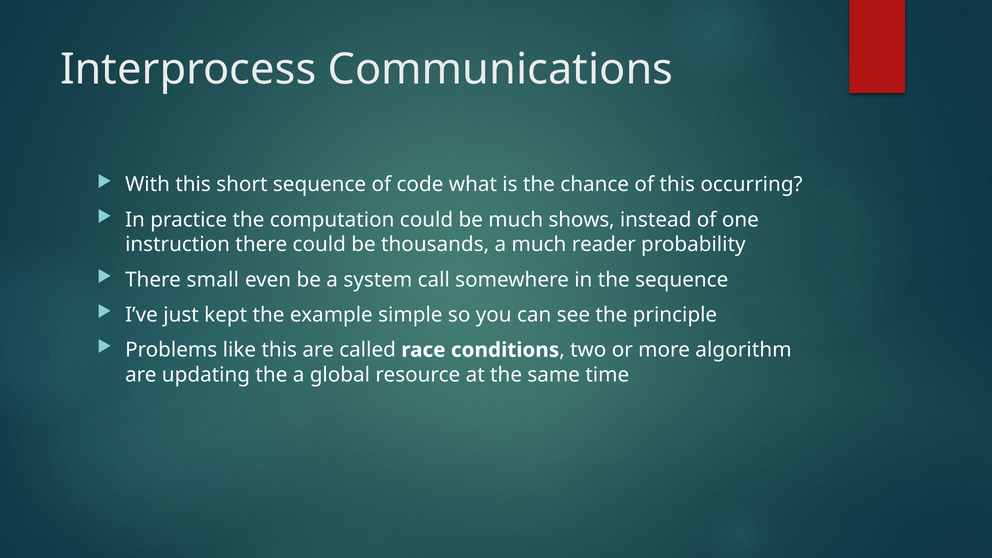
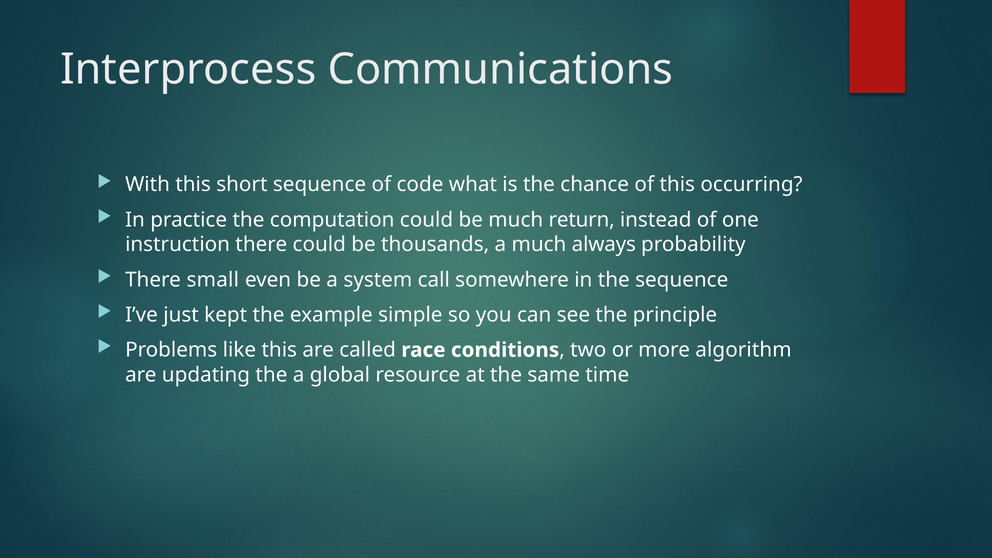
shows: shows -> return
reader: reader -> always
